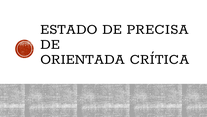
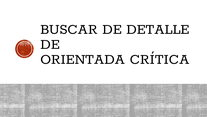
ESTADO: ESTADO -> BUSCAR
PRECISA: PRECISA -> DETALLE
